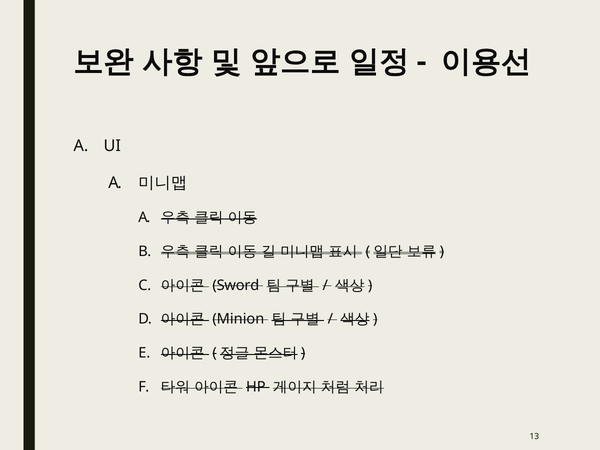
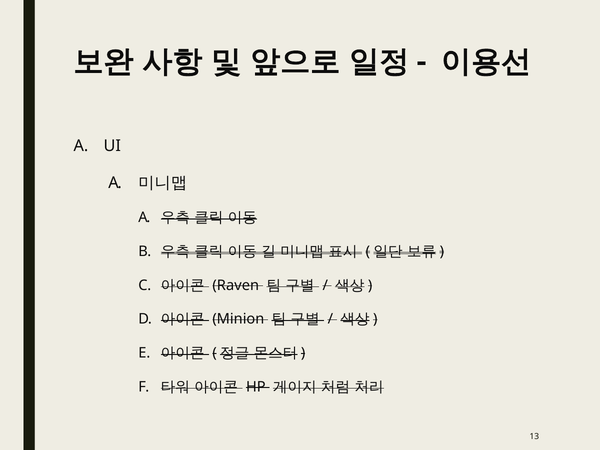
Sword: Sword -> Raven
